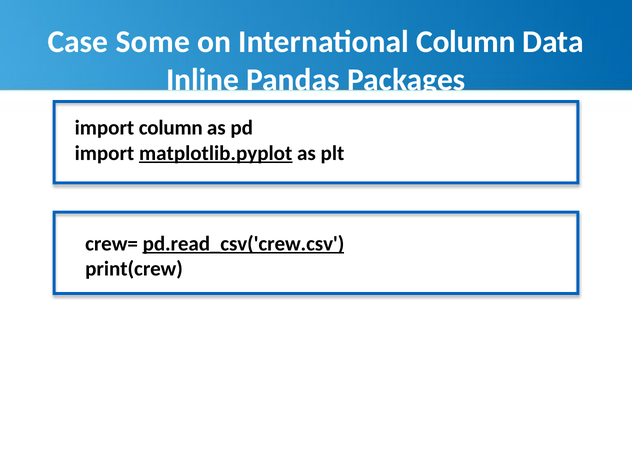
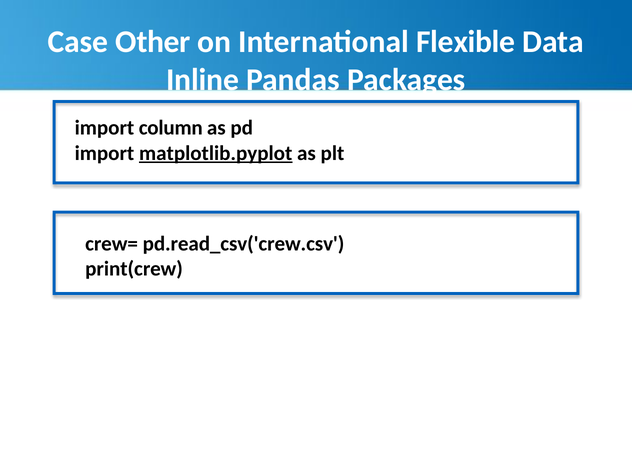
Some: Some -> Other
International Column: Column -> Flexible
pd.read_csv('crew.csv underline: present -> none
